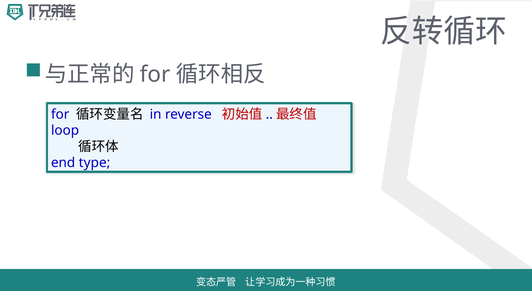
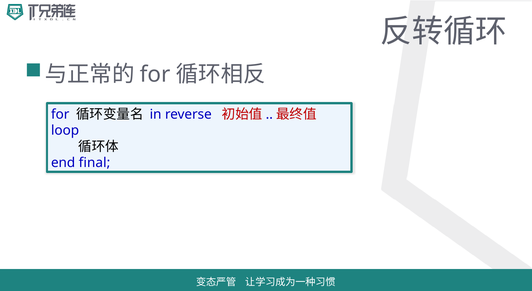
type: type -> final
